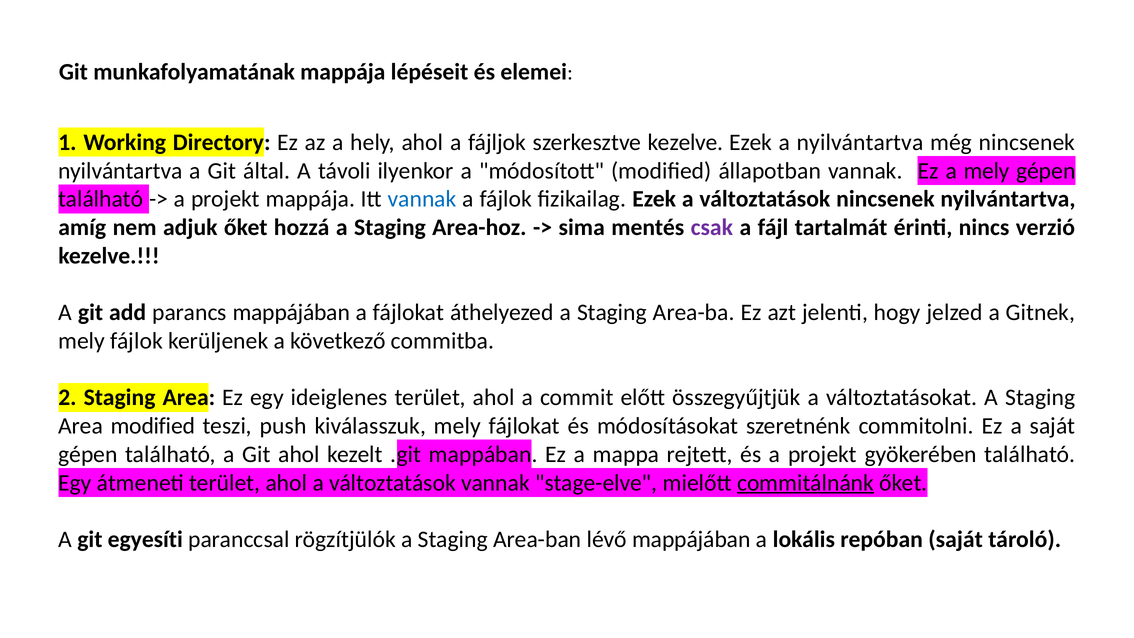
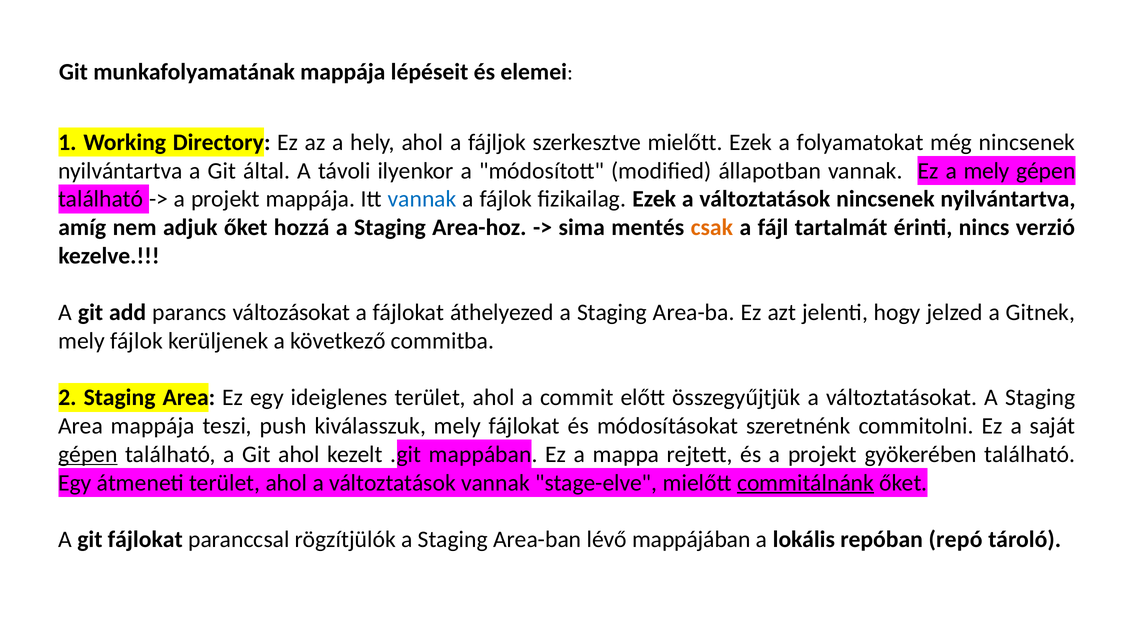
szerkesztve kezelve: kezelve -> mielőtt
a nyilvántartva: nyilvántartva -> folyamatokat
csak colour: purple -> orange
parancs mappájában: mappájában -> változásokat
Area modified: modified -> mappája
gépen at (88, 454) underline: none -> present
git egyesíti: egyesíti -> fájlokat
repóban saját: saját -> repó
